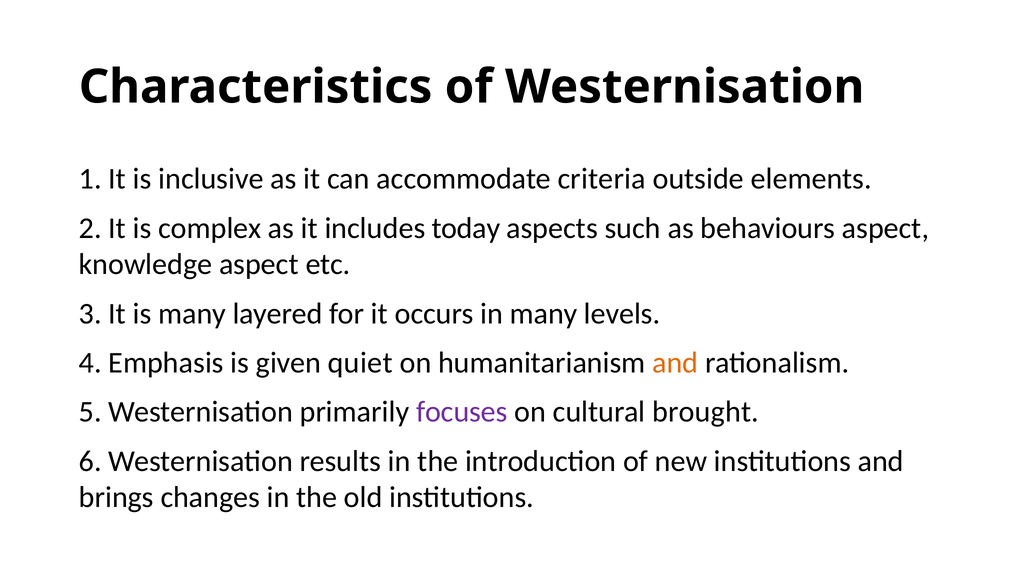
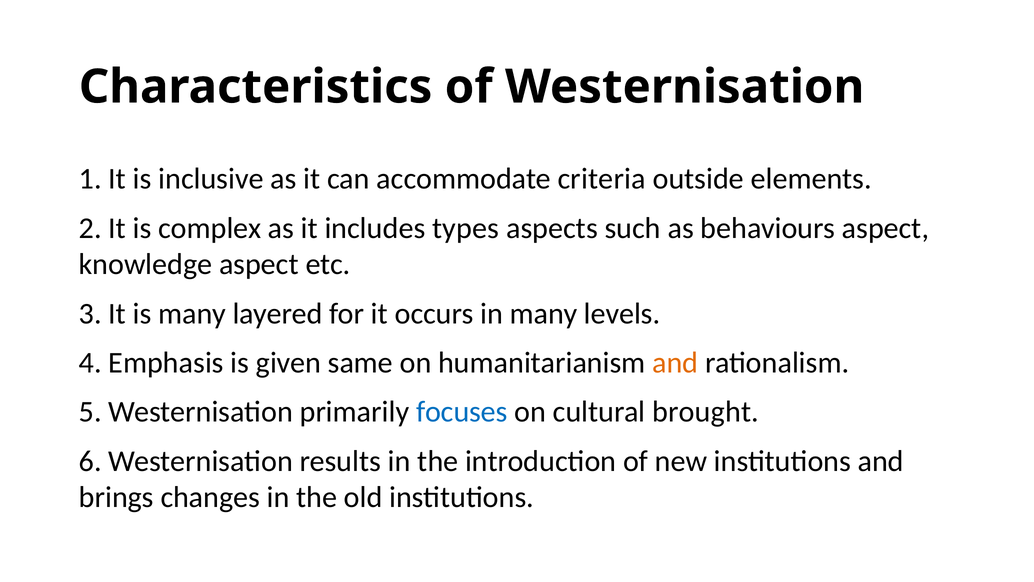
today: today -> types
quiet: quiet -> same
focuses colour: purple -> blue
